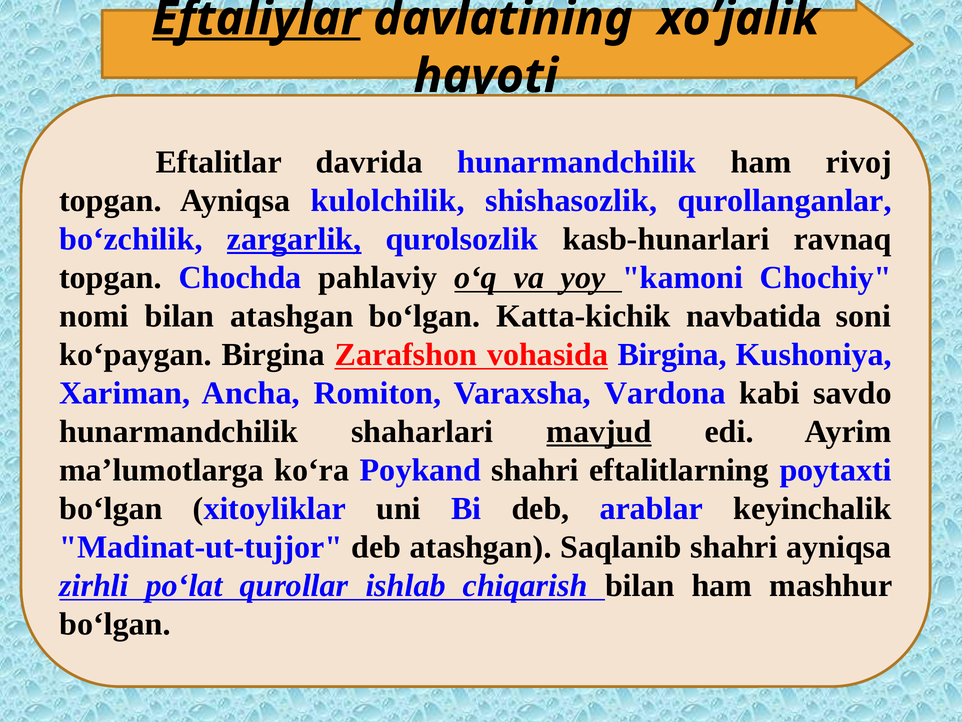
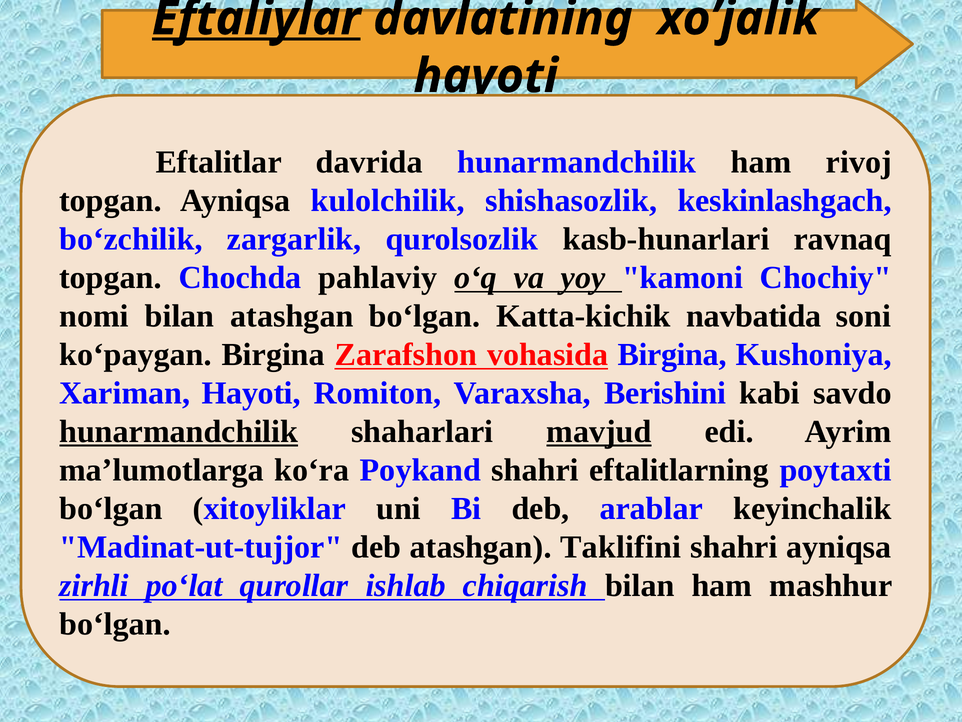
qurollanganlar: qurollanganlar -> keskinlashgach
zargarlik underline: present -> none
Xariman Ancha: Ancha -> Hayoti
Vardona: Vardona -> Berishini
hunarmandchilik at (179, 431) underline: none -> present
Saqlanib: Saqlanib -> Taklifini
